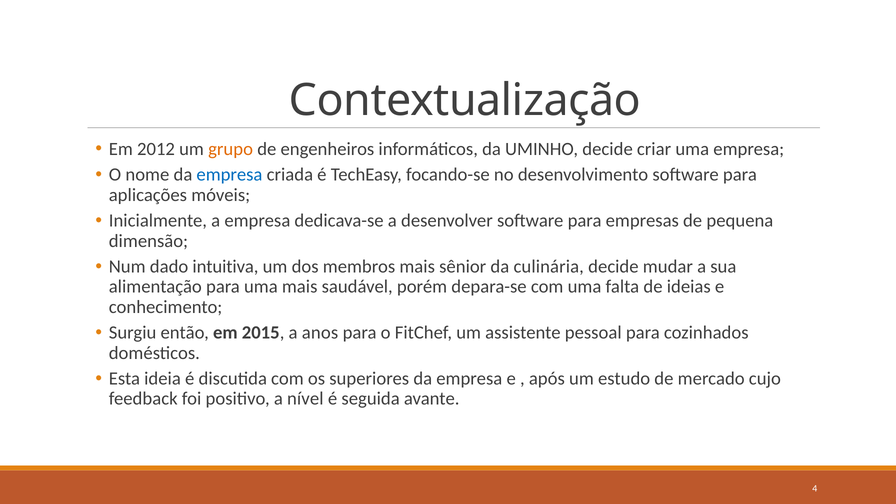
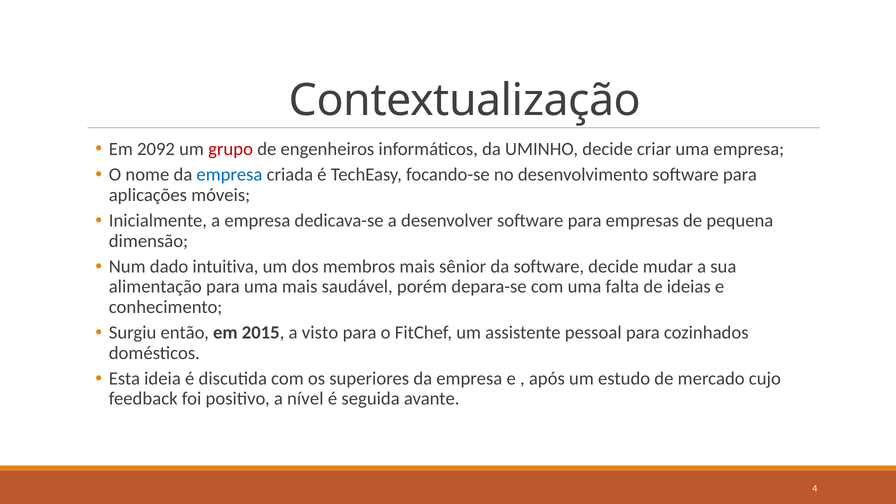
2012: 2012 -> 2092
grupo colour: orange -> red
da culinária: culinária -> software
anos: anos -> visto
